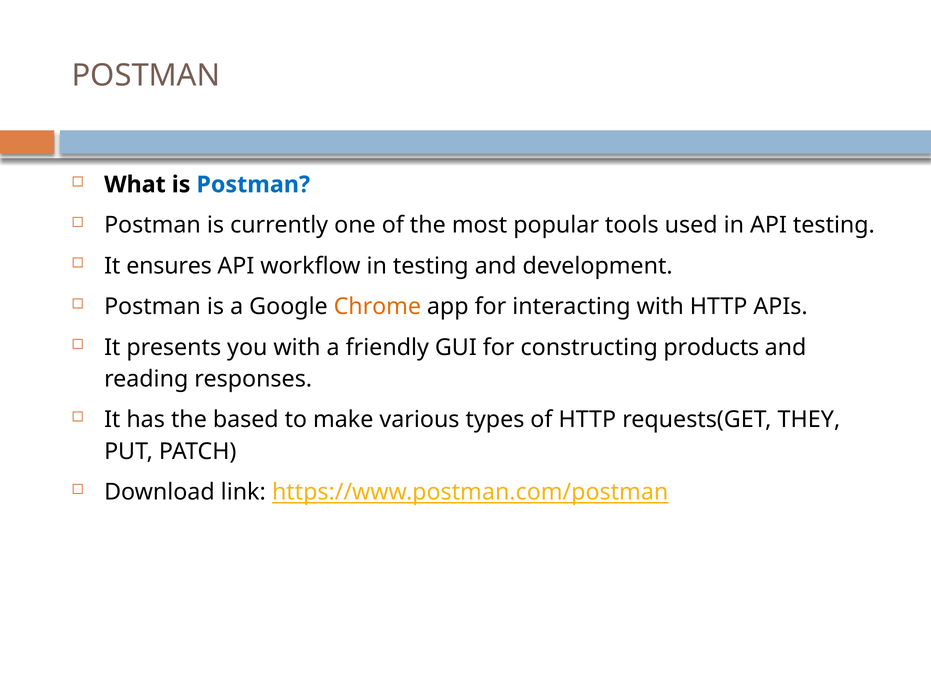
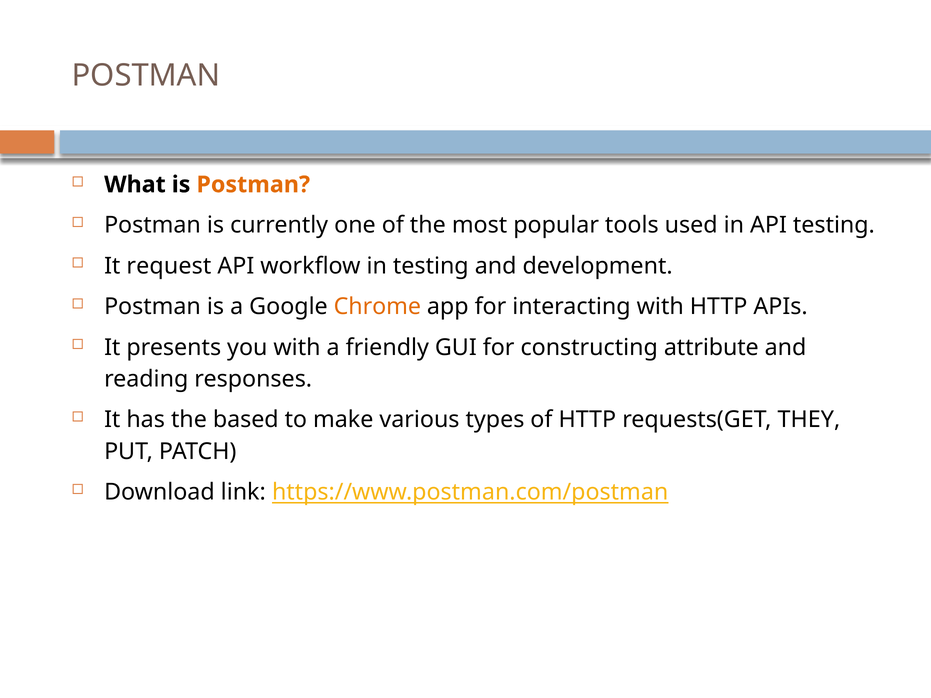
Postman at (253, 185) colour: blue -> orange
ensures: ensures -> request
products: products -> attribute
